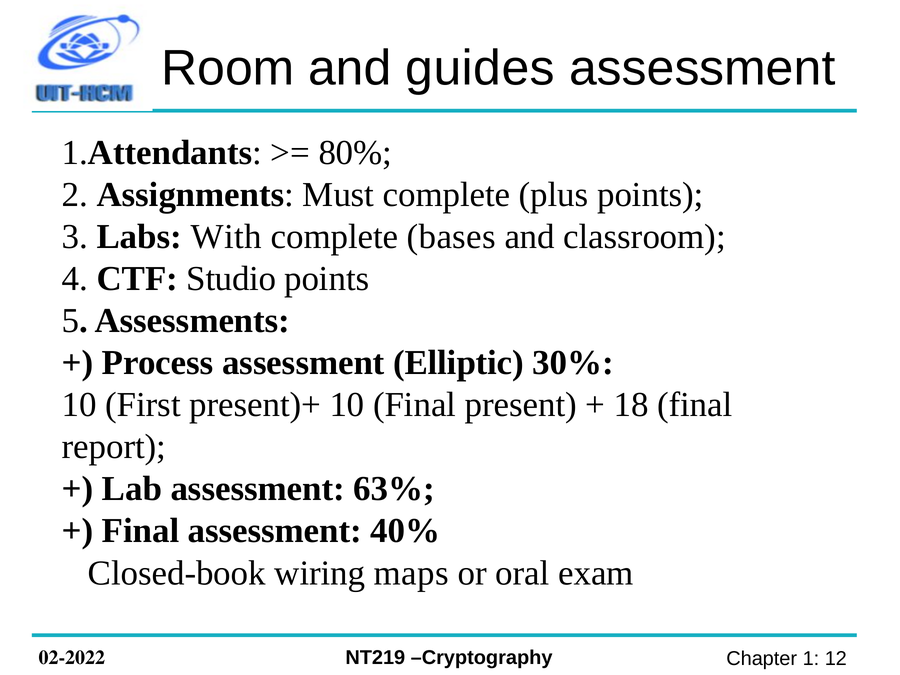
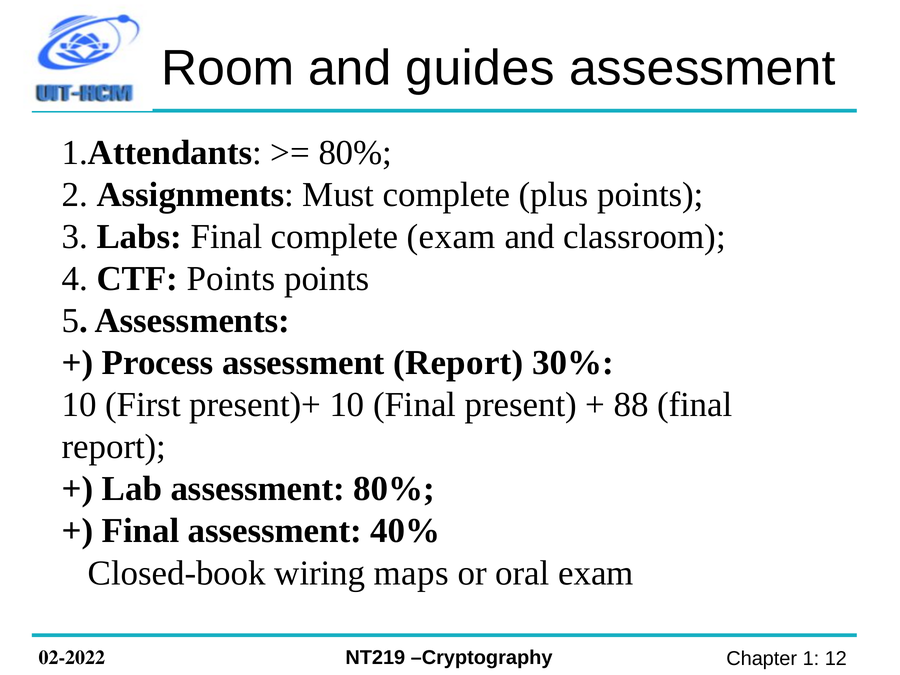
Labs With: With -> Final
complete bases: bases -> exam
CTF Studio: Studio -> Points
assessment Elliptic: Elliptic -> Report
18: 18 -> 88
assessment 63%: 63% -> 80%
